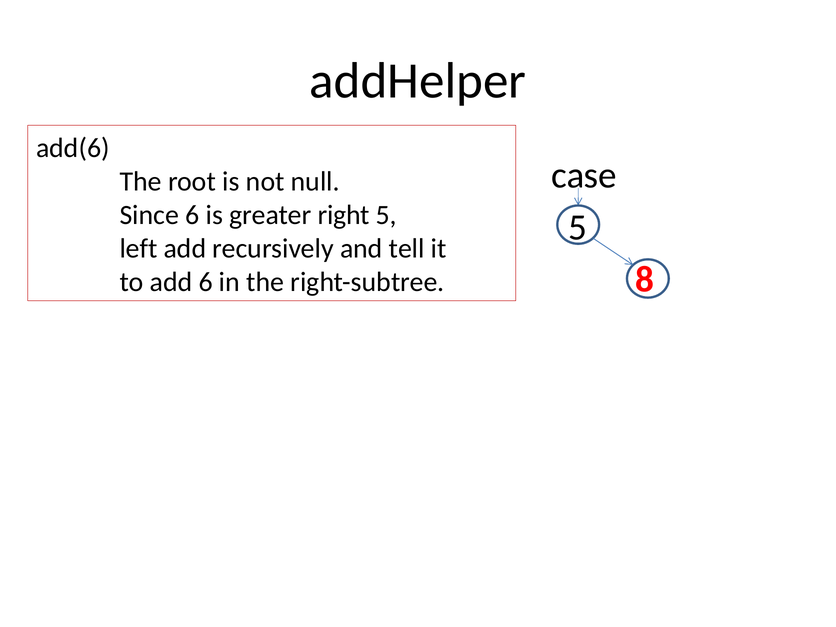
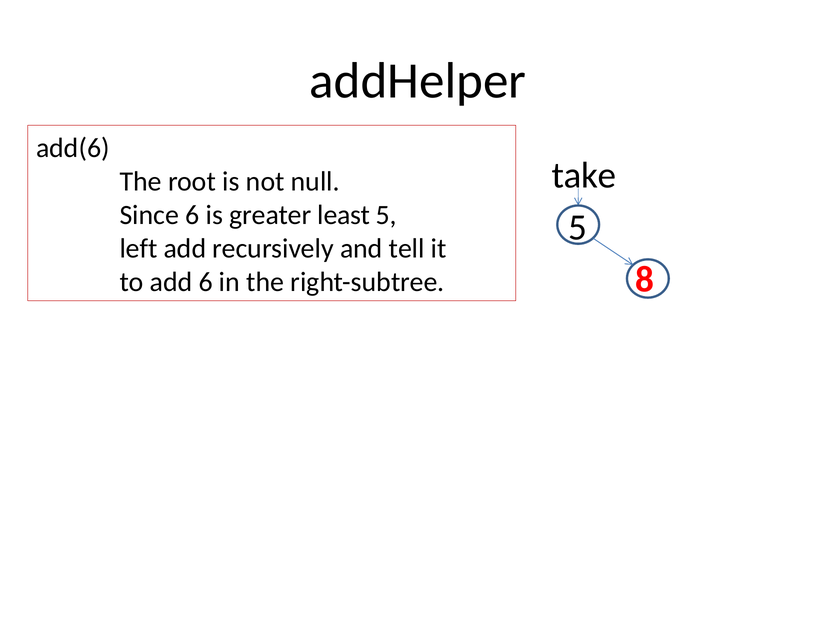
case: case -> take
right: right -> least
